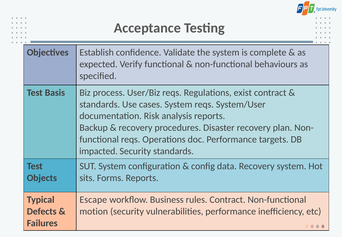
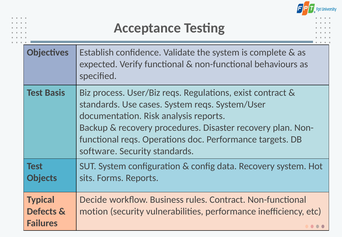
impacted: impacted -> software
Escape: Escape -> Decide
